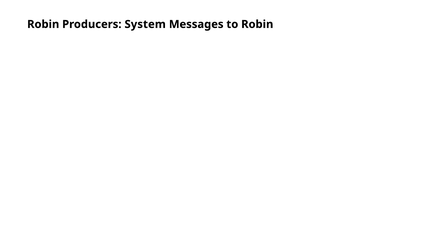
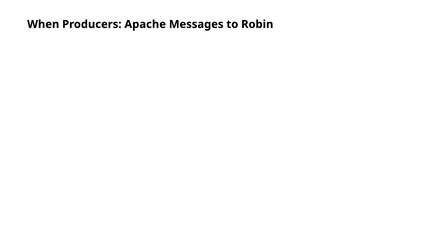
Robin at (43, 24): Robin -> When
System: System -> Apache
